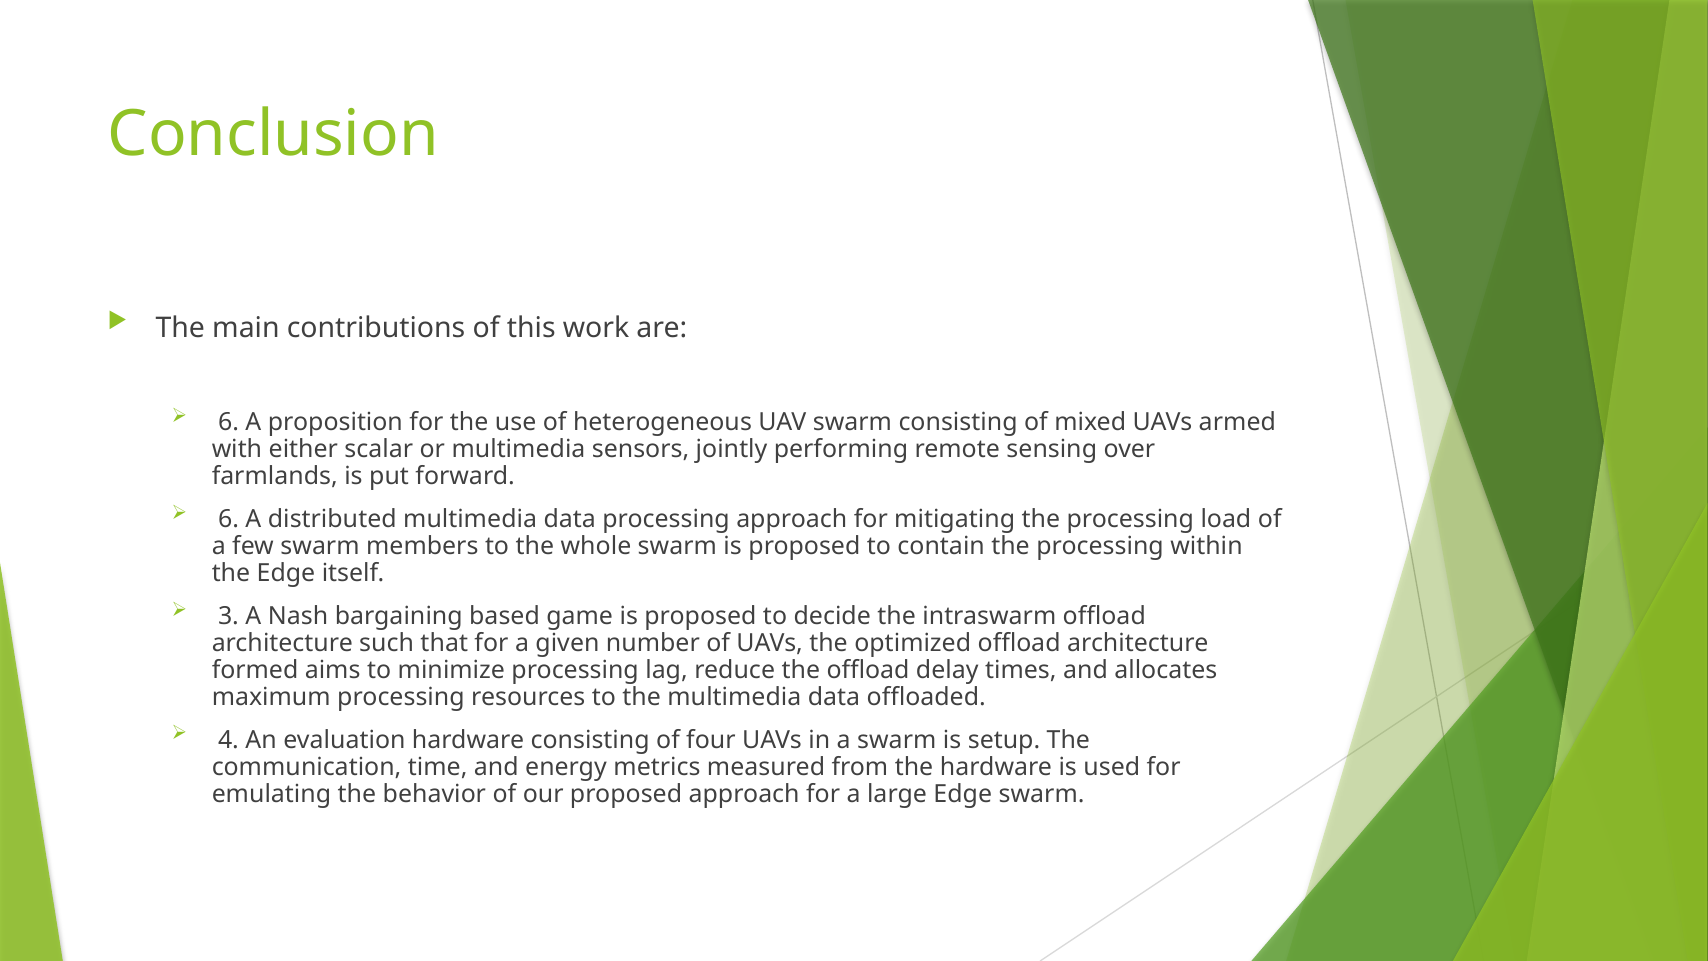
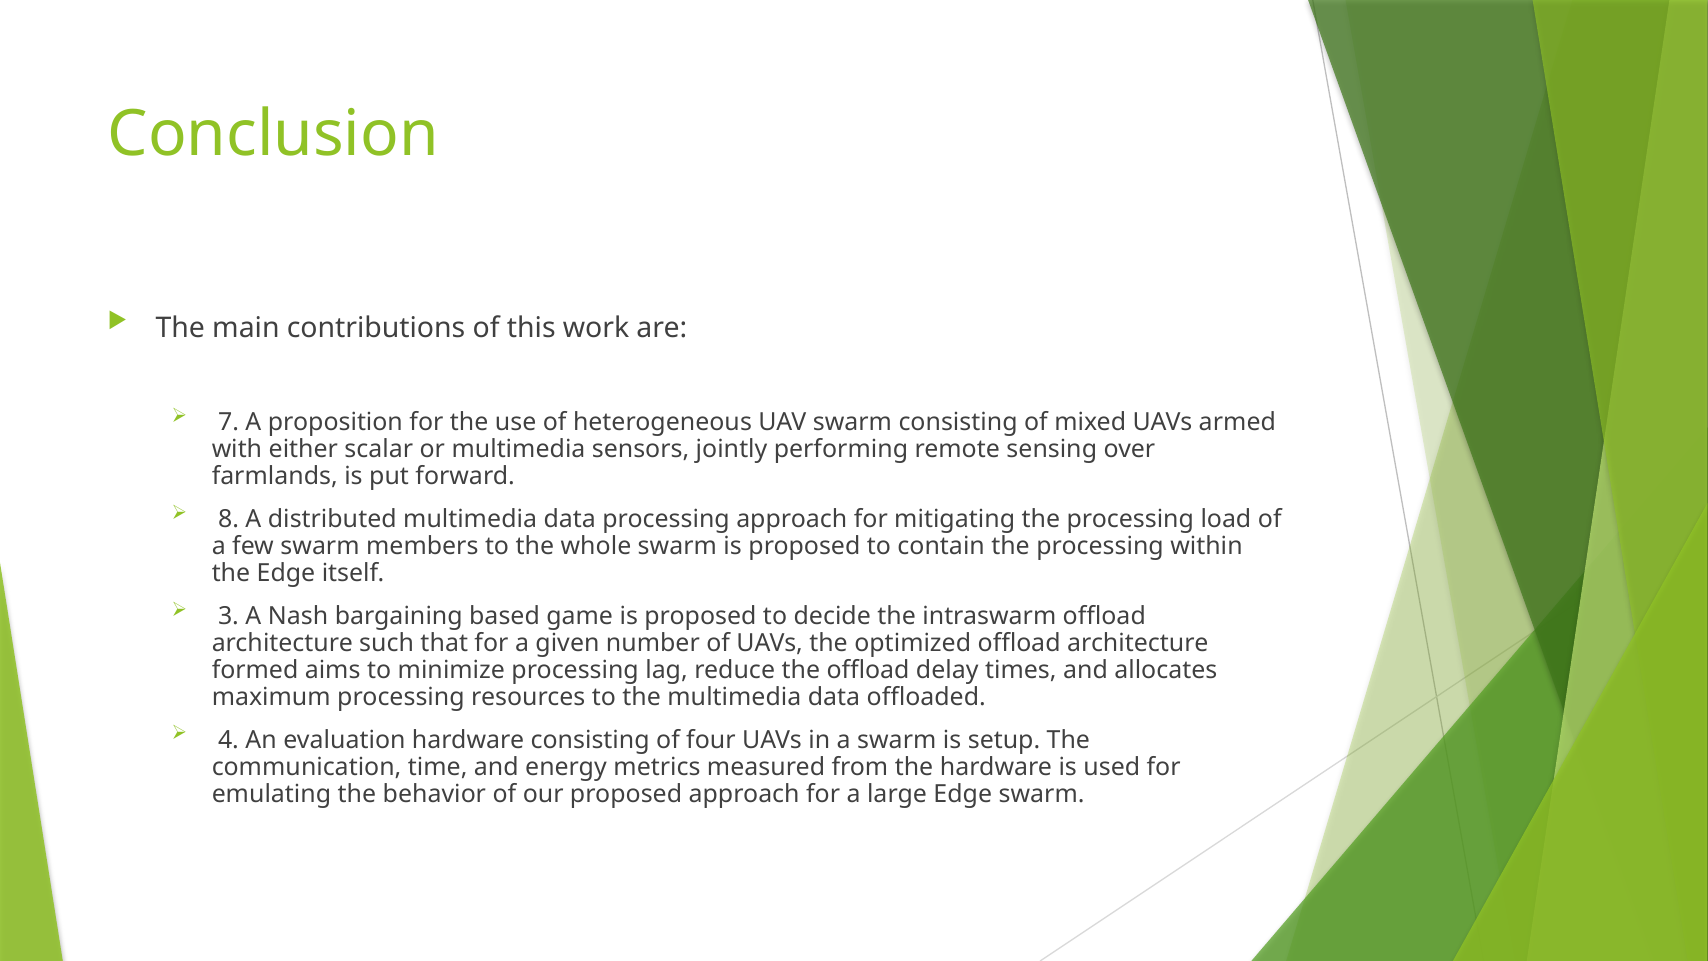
6 at (229, 423): 6 -> 7
6 at (229, 519): 6 -> 8
